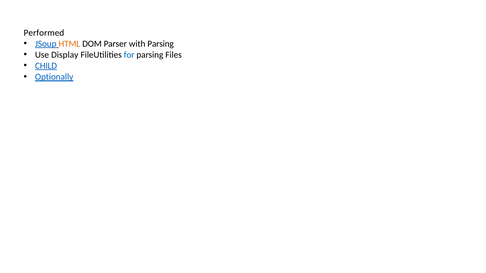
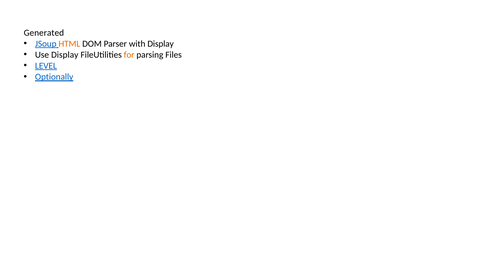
Performed: Performed -> Generated
with Parsing: Parsing -> Display
for colour: blue -> orange
CHILD: CHILD -> LEVEL
